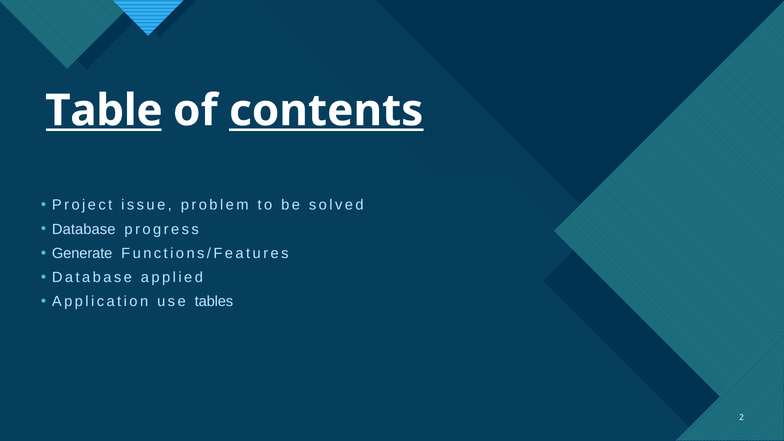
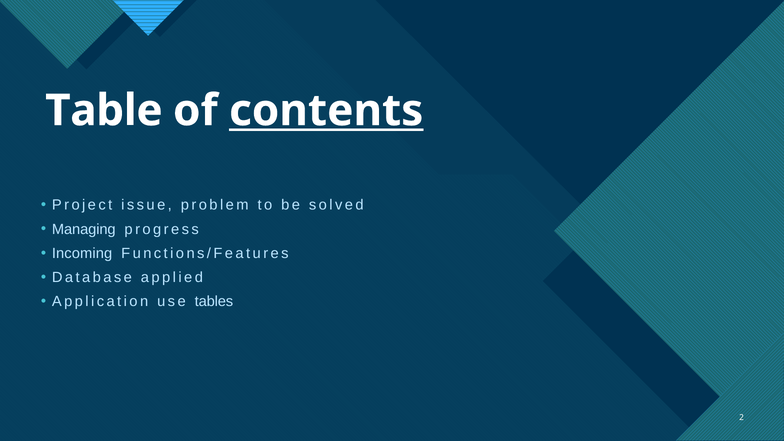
Table underline: present -> none
Database at (84, 229): Database -> Managing
Generate: Generate -> Incoming
